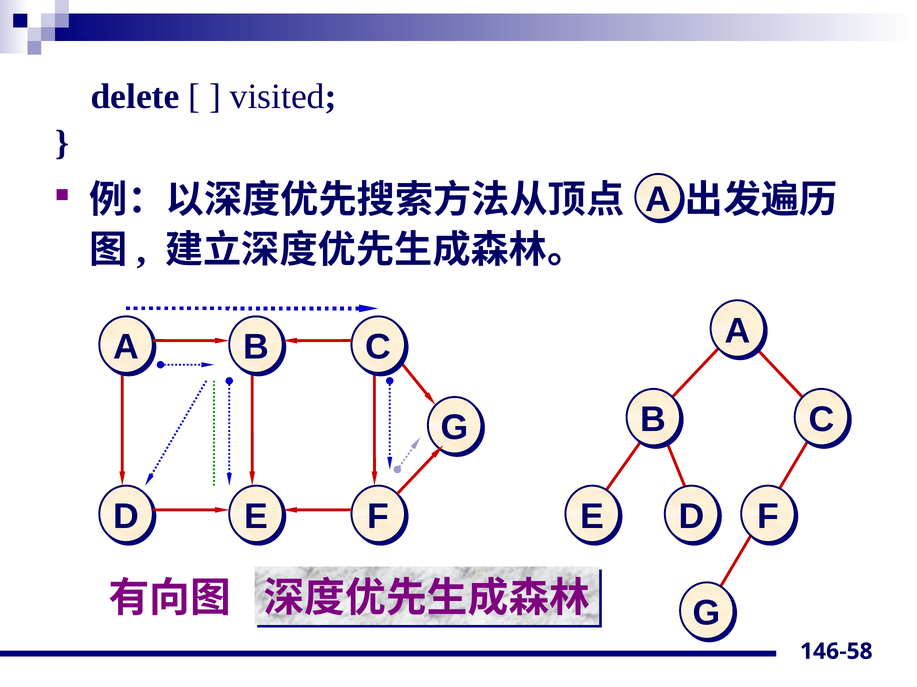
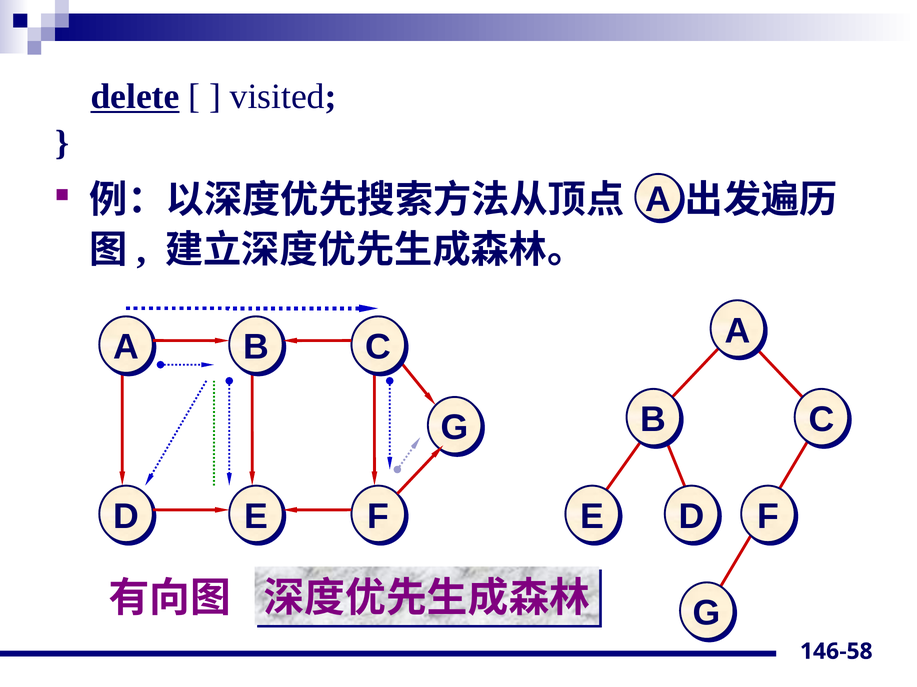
delete underline: none -> present
